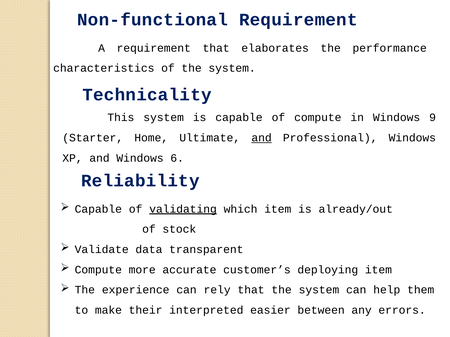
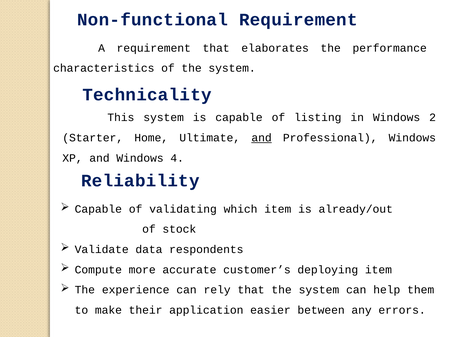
of compute: compute -> listing
9: 9 -> 2
6: 6 -> 4
validating underline: present -> none
transparent: transparent -> respondents
interpreted: interpreted -> application
